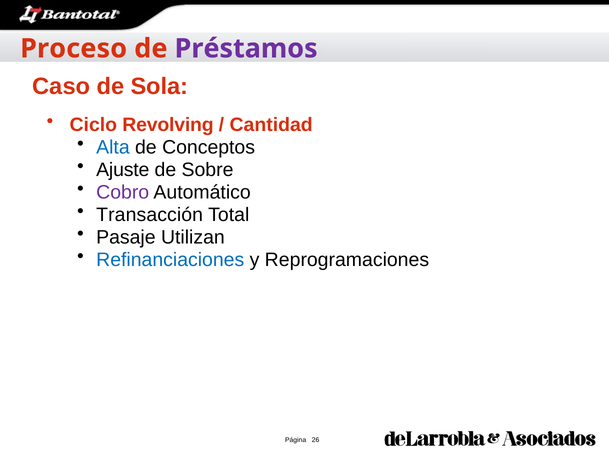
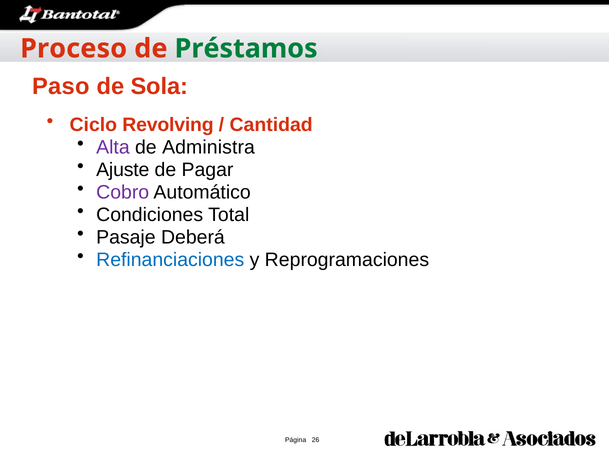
Préstamos colour: purple -> green
Caso: Caso -> Paso
Alta colour: blue -> purple
Conceptos: Conceptos -> Administra
Sobre: Sobre -> Pagar
Transacción: Transacción -> Condiciones
Utilizan: Utilizan -> Deberá
